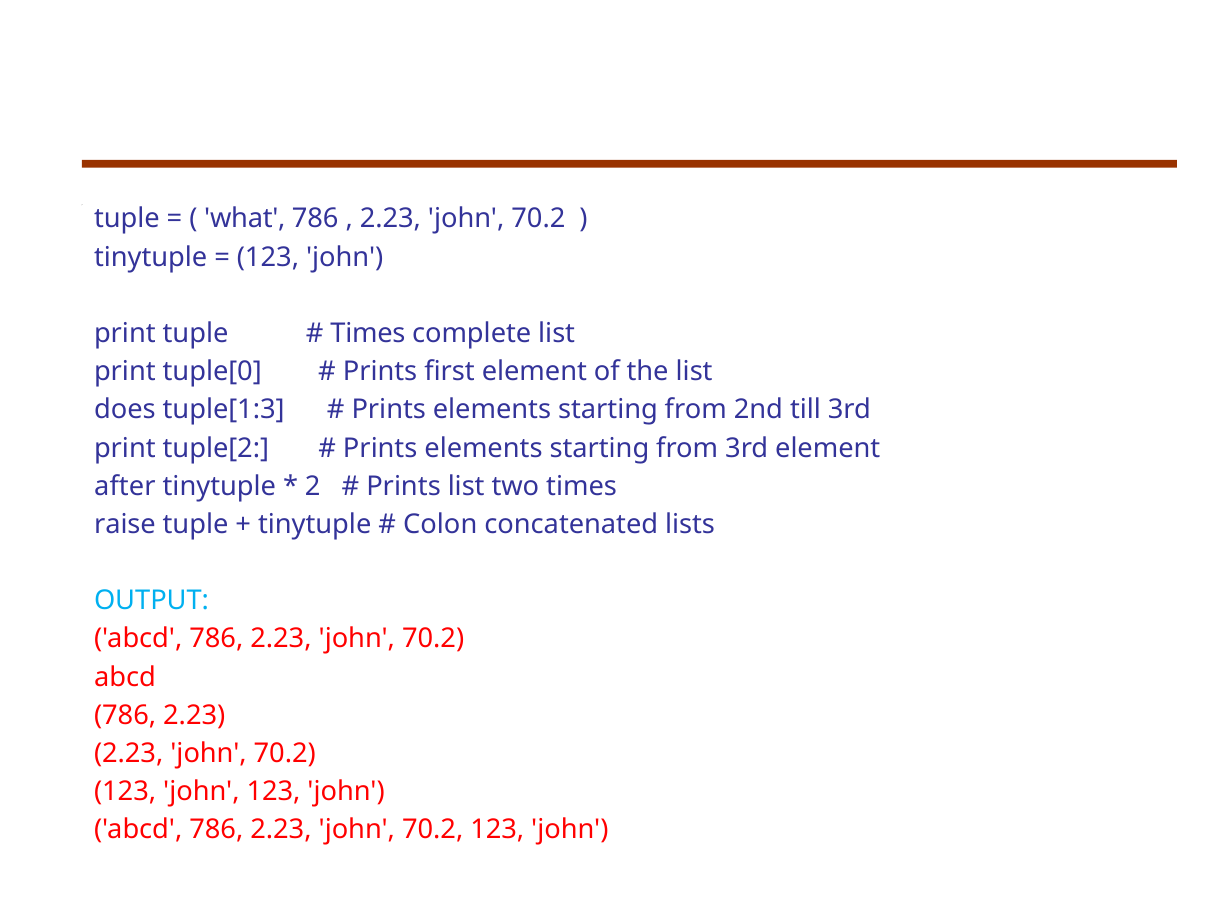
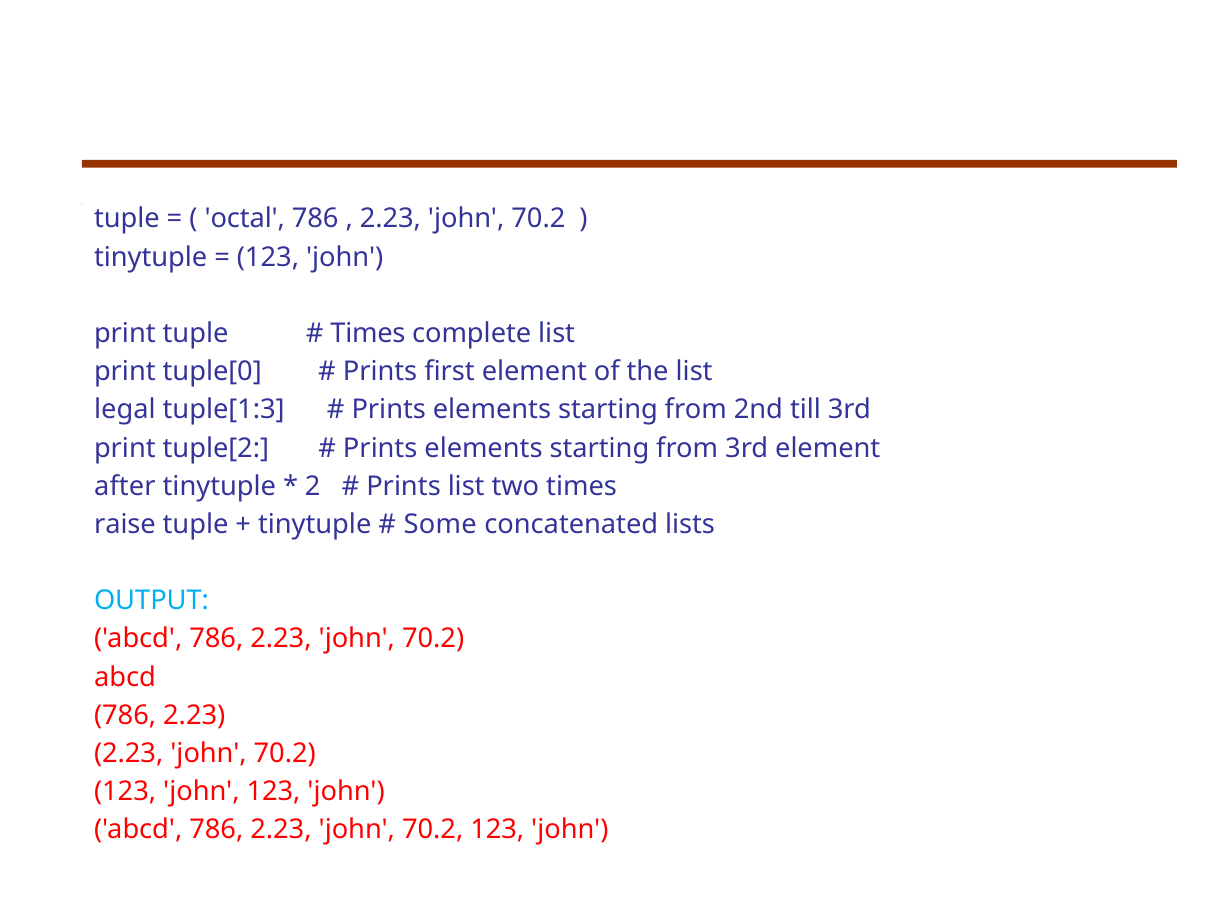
what: what -> octal
does: does -> legal
Colon: Colon -> Some
